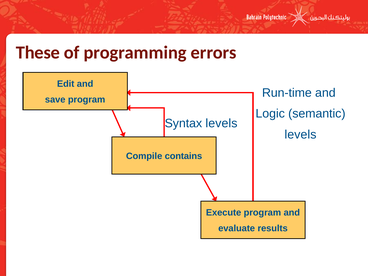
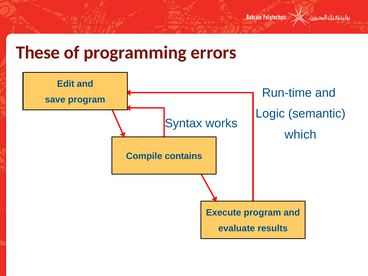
Syntax levels: levels -> works
levels at (300, 134): levels -> which
